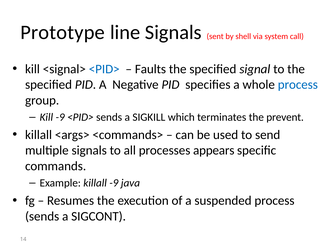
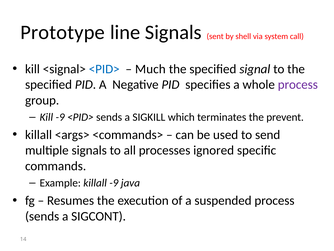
Faults: Faults -> Much
process at (298, 84) colour: blue -> purple
appears: appears -> ignored
